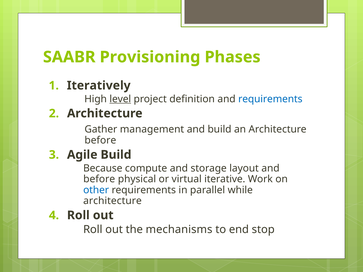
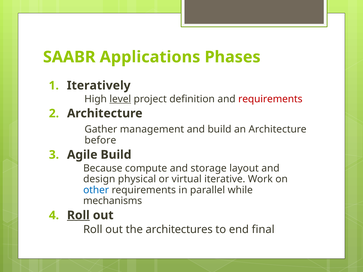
Provisioning: Provisioning -> Applications
requirements at (270, 99) colour: blue -> red
before at (99, 179): before -> design
architecture at (112, 201): architecture -> mechanisms
Roll at (78, 215) underline: none -> present
mechanisms: mechanisms -> architectures
stop: stop -> final
